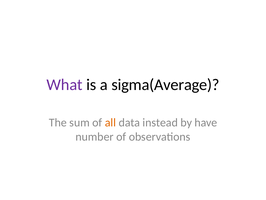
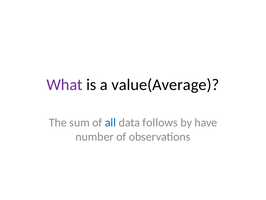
sigma(Average: sigma(Average -> value(Average
all colour: orange -> blue
instead: instead -> follows
